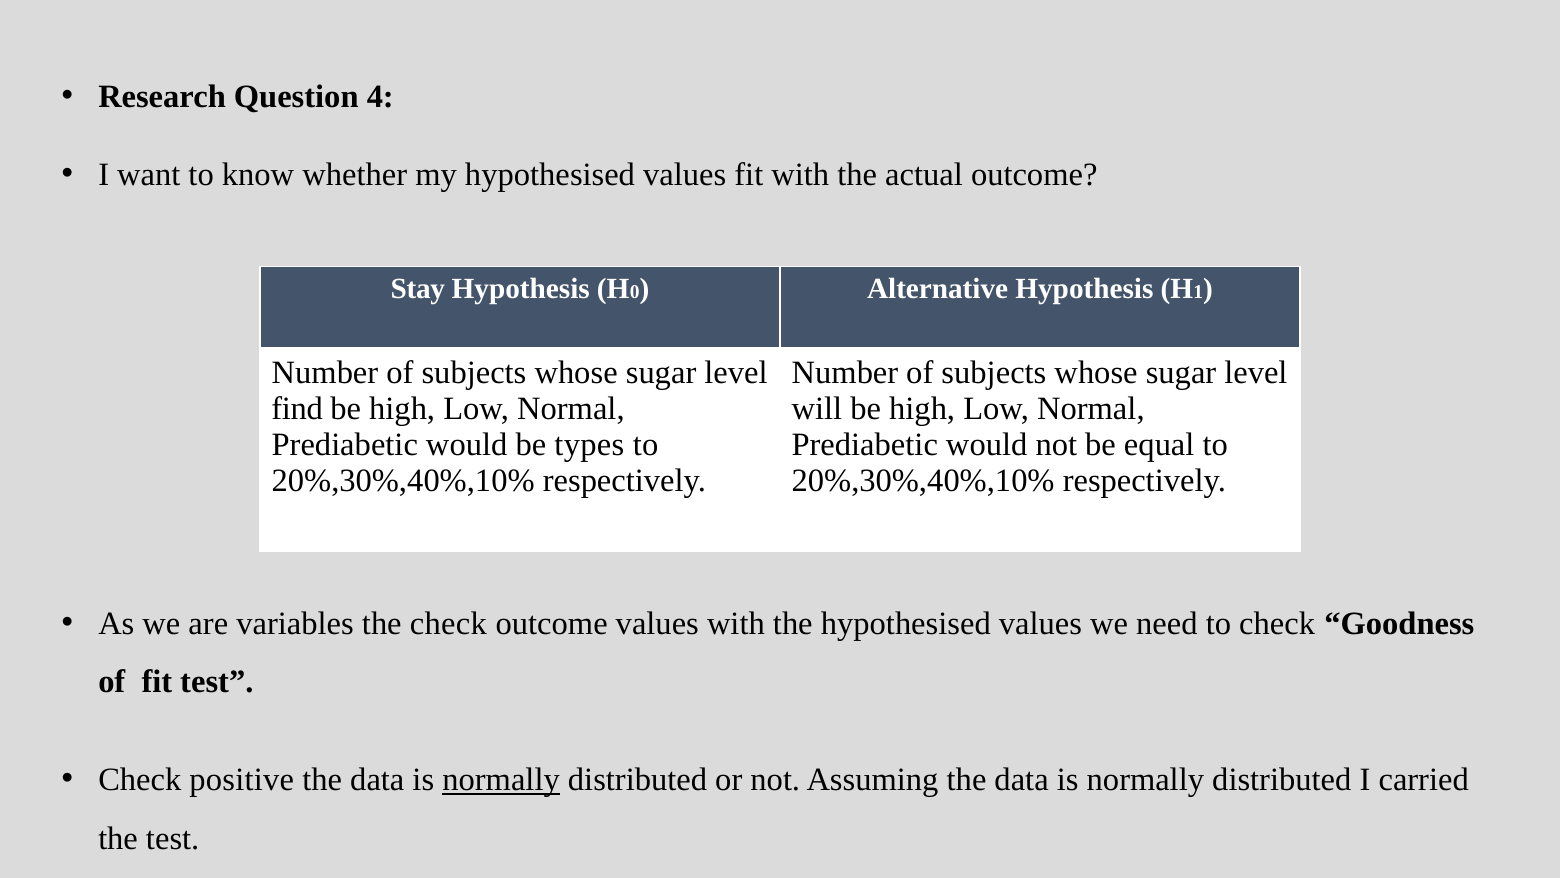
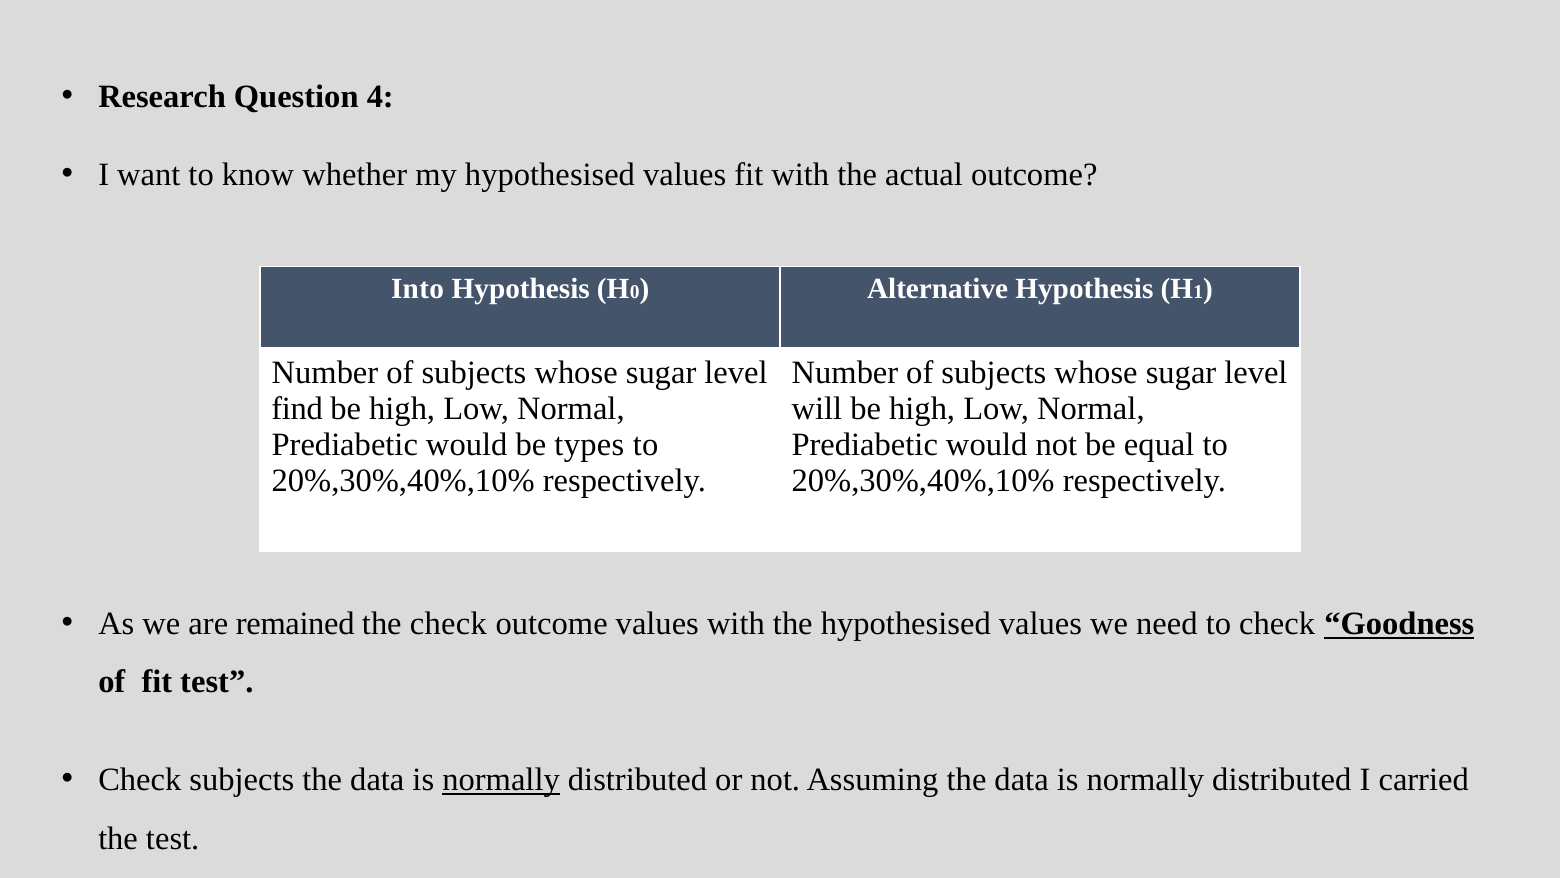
Stay: Stay -> Into
variables: variables -> remained
Goodness underline: none -> present
Check positive: positive -> subjects
